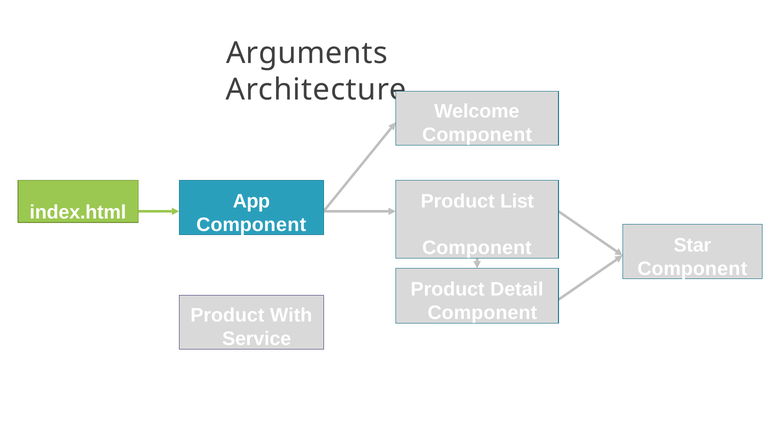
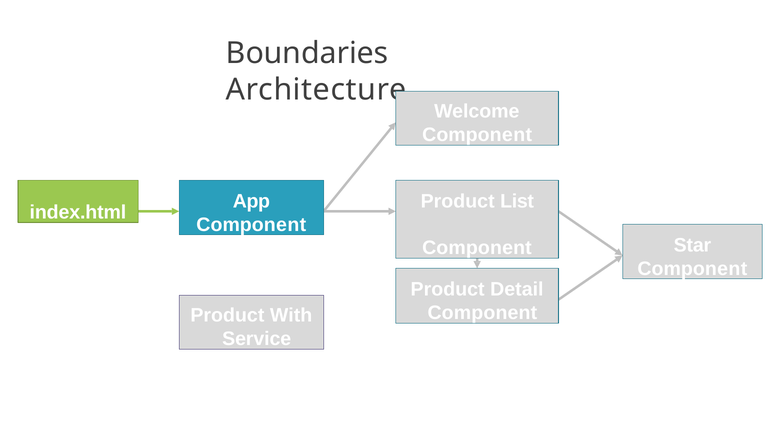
Arguments: Arguments -> Boundaries
